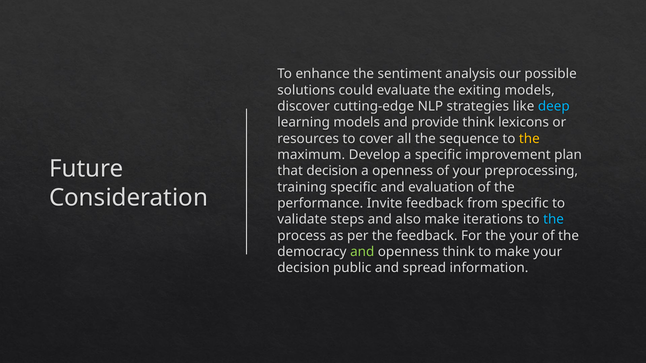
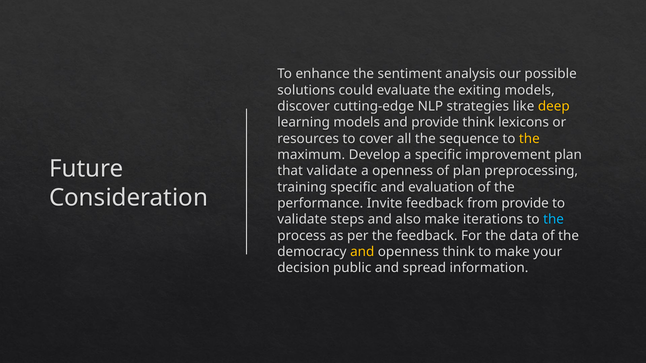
deep colour: light blue -> yellow
that decision: decision -> validate
of your: your -> plan
from specific: specific -> provide
the your: your -> data
and at (362, 252) colour: light green -> yellow
